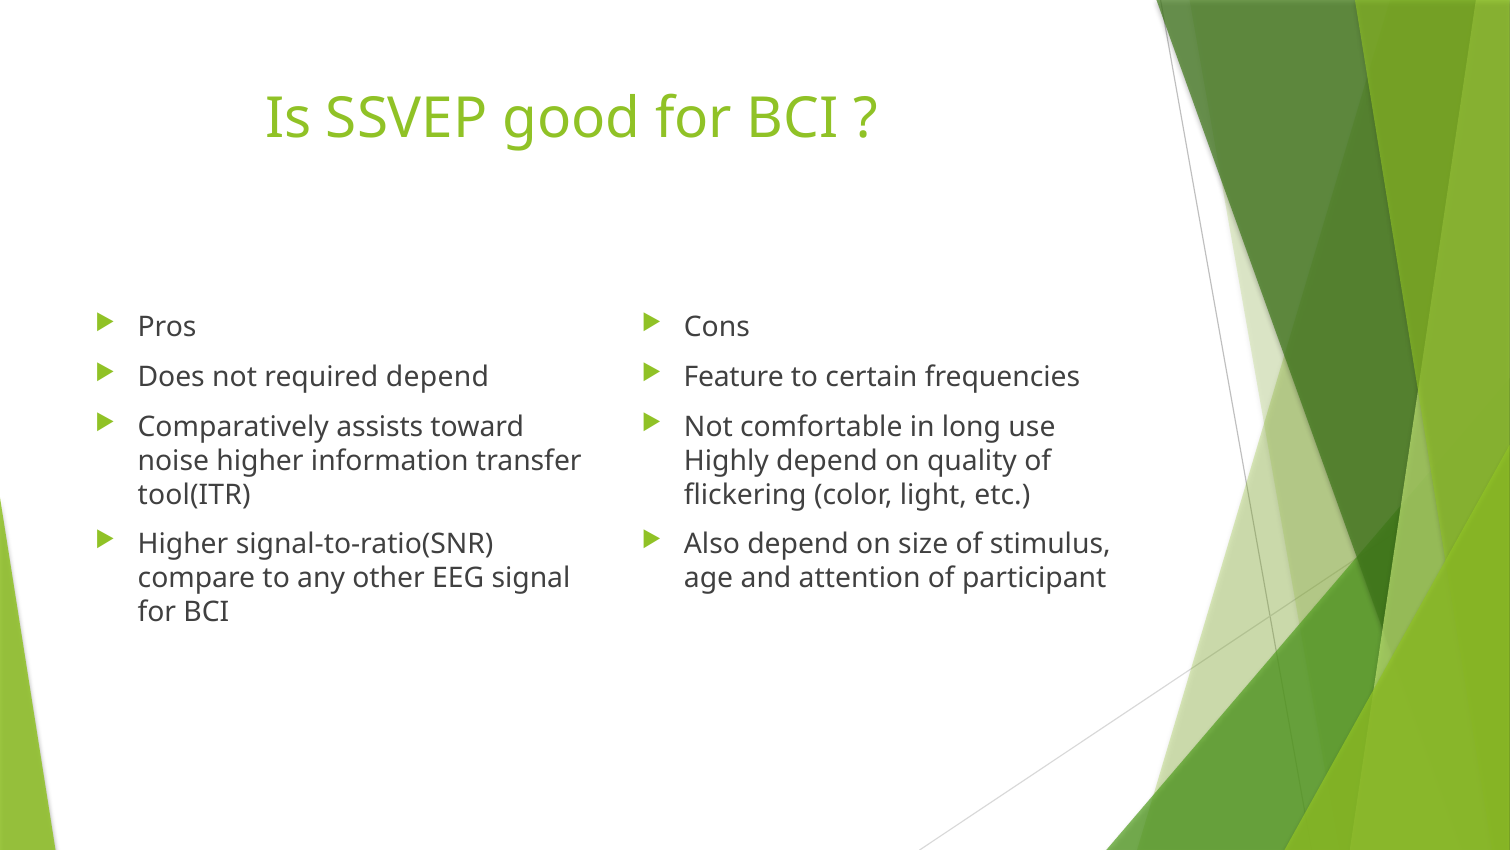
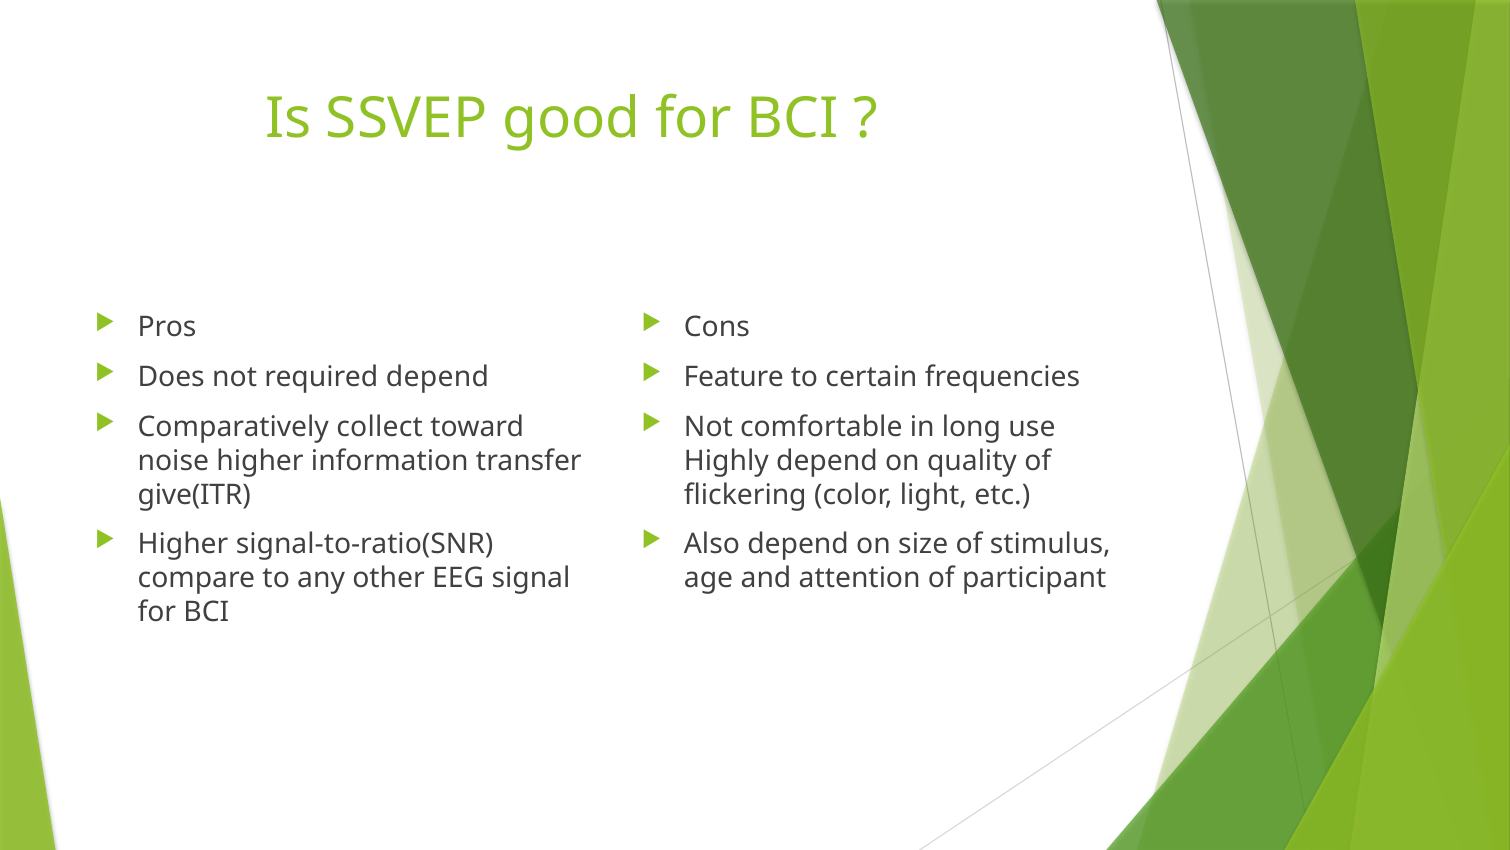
assists: assists -> collect
tool(ITR: tool(ITR -> give(ITR
